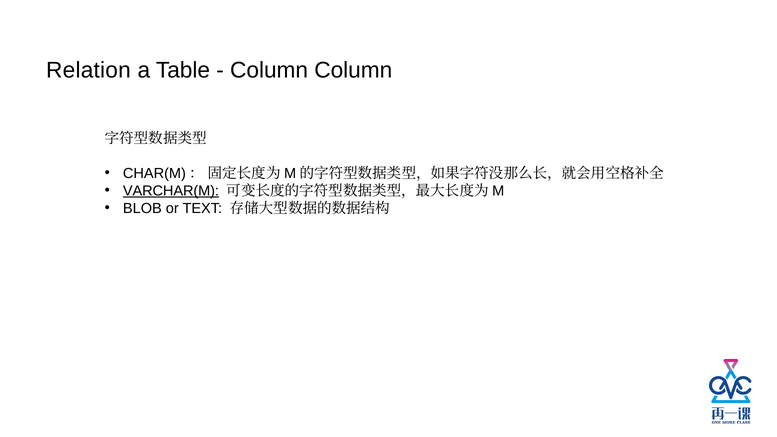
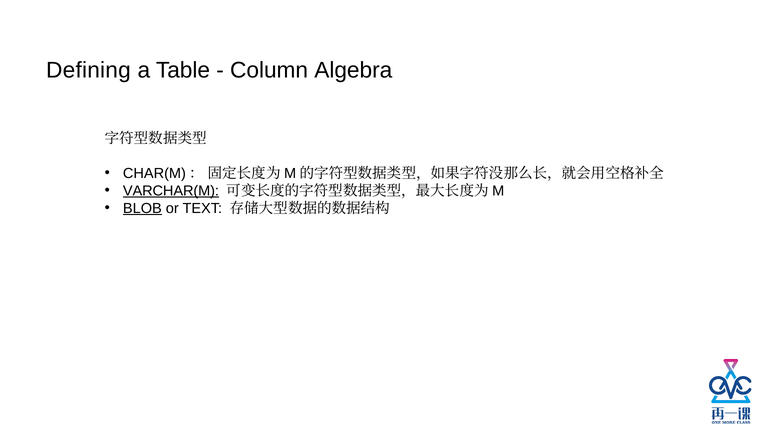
Relation: Relation -> Defining
Column Column: Column -> Algebra
BLOB underline: none -> present
